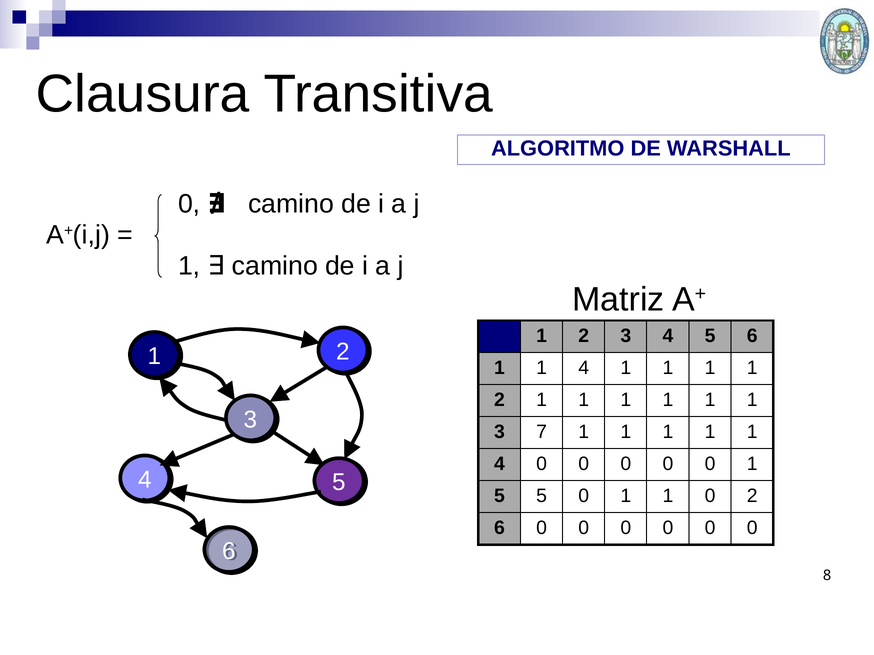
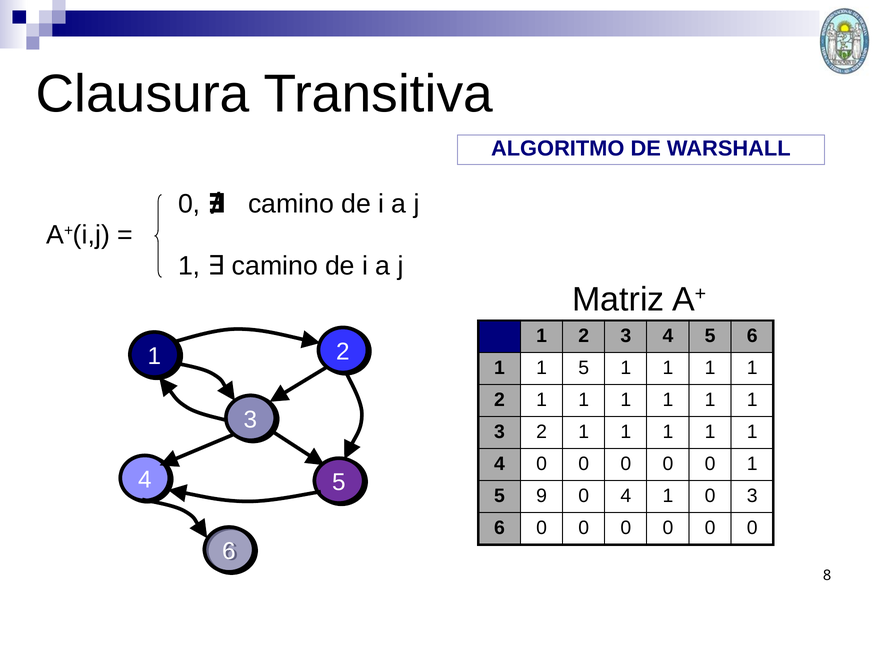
4 at (584, 368): 4 -> 5
3 7: 7 -> 2
5 at (542, 496): 5 -> 9
1 at (626, 496): 1 -> 4
0 2: 2 -> 3
